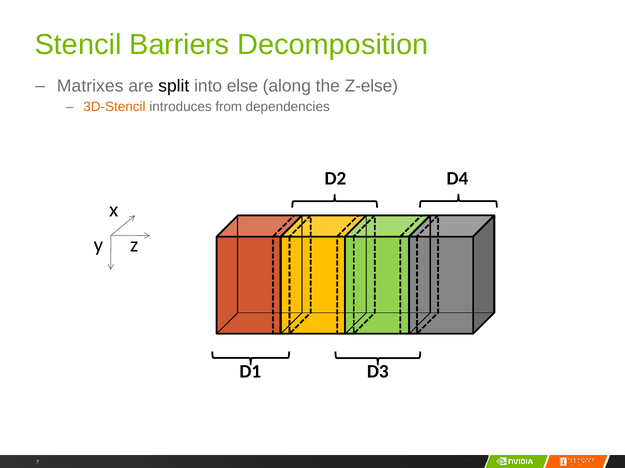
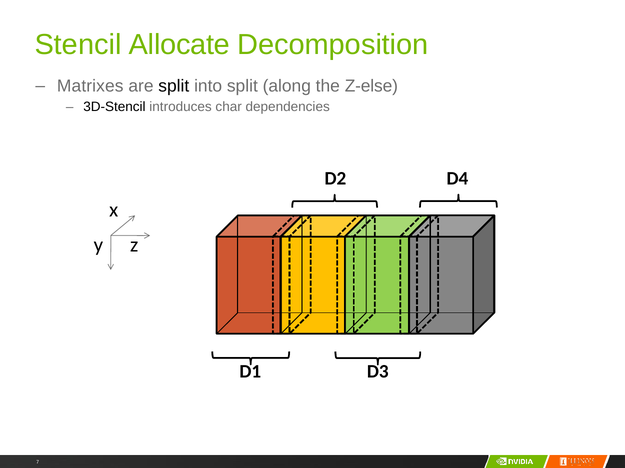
Barriers: Barriers -> Allocate
into else: else -> split
3D-Stencil colour: orange -> black
from: from -> char
